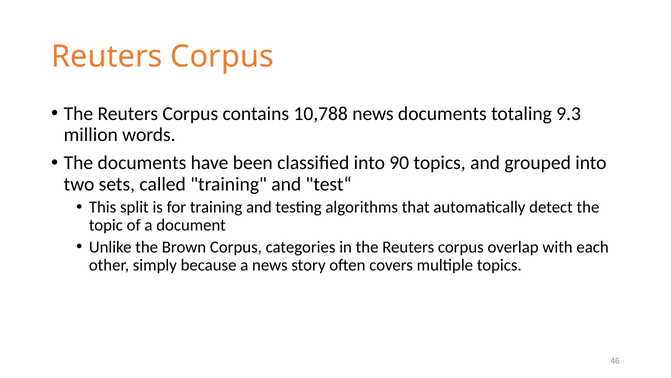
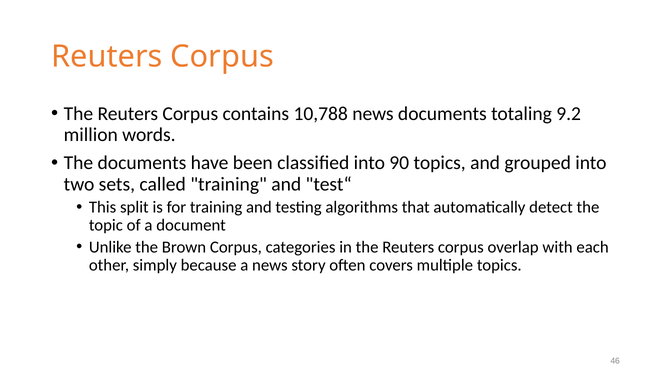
9.3: 9.3 -> 9.2
